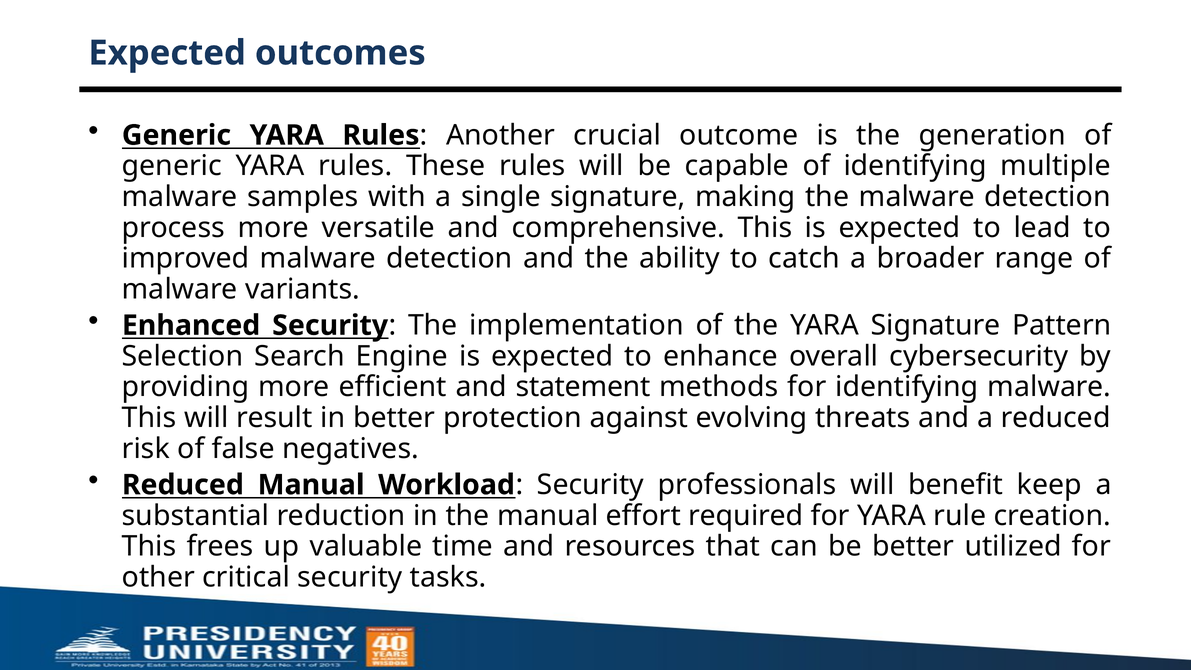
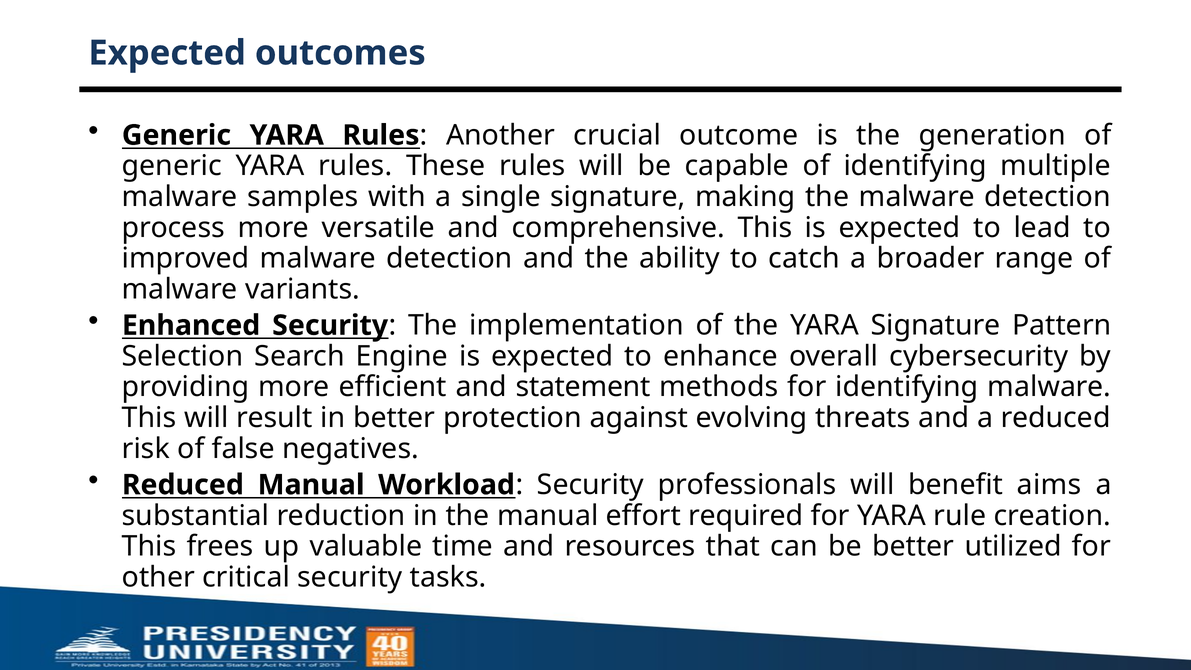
keep: keep -> aims
